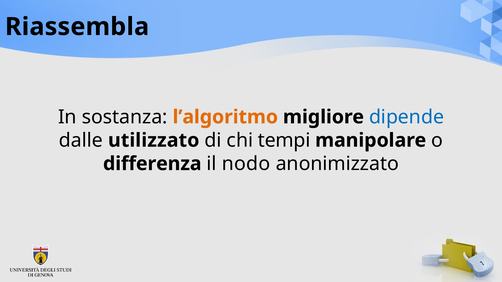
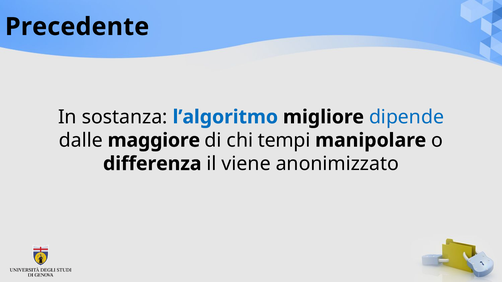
Riassembla: Riassembla -> Precedente
l’algoritmo colour: orange -> blue
utilizzato: utilizzato -> maggiore
nodo: nodo -> viene
